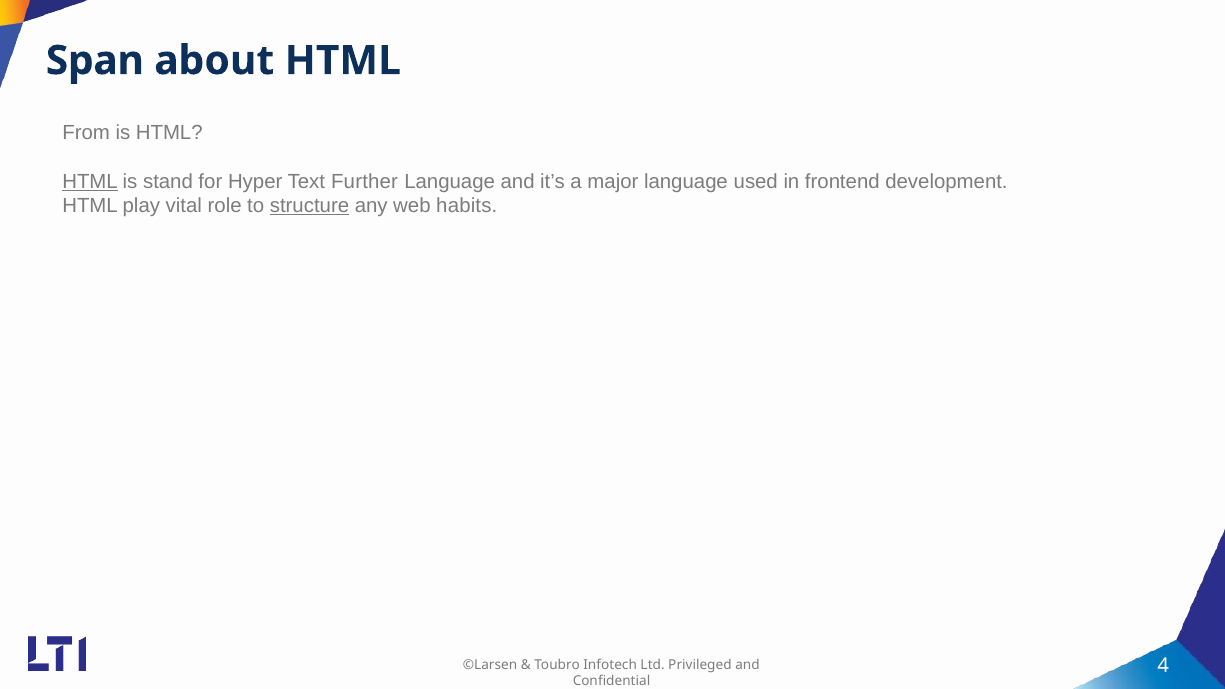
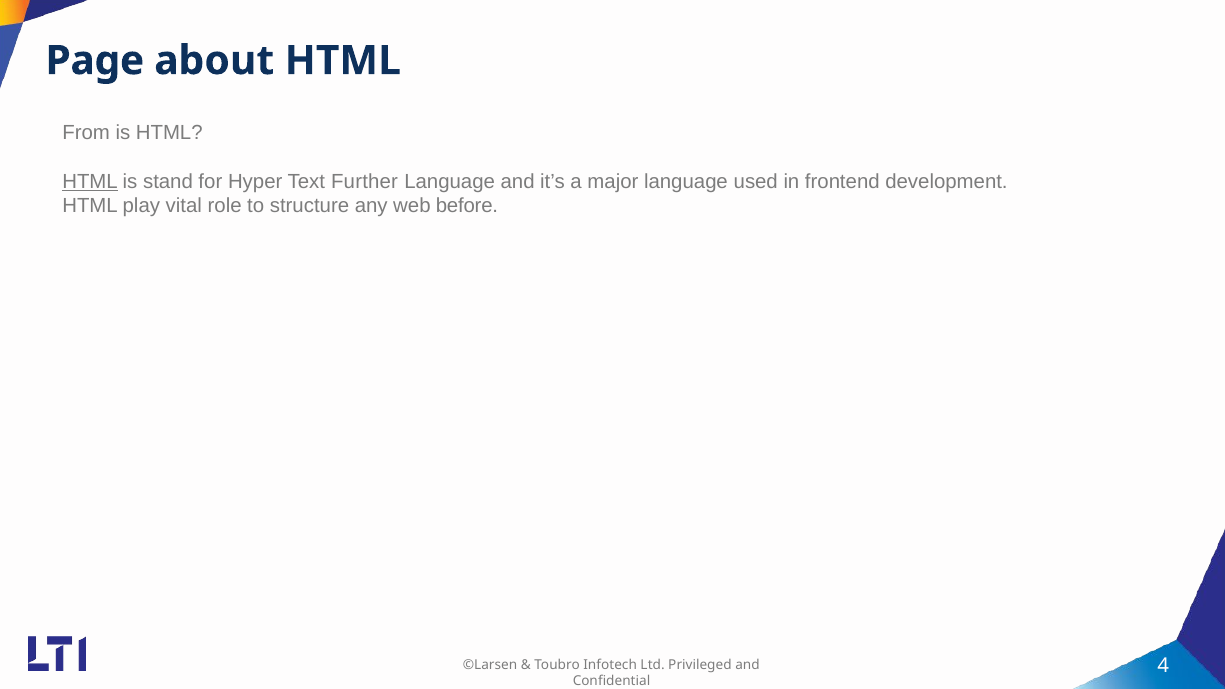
Span: Span -> Page
structure underline: present -> none
habits: habits -> before
